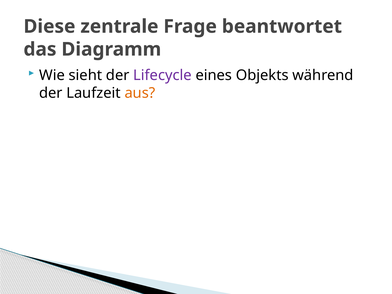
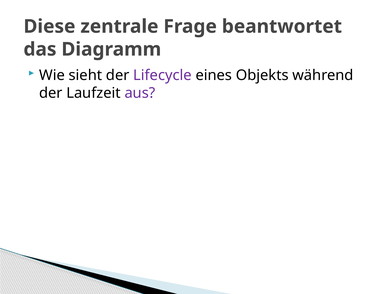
aus colour: orange -> purple
